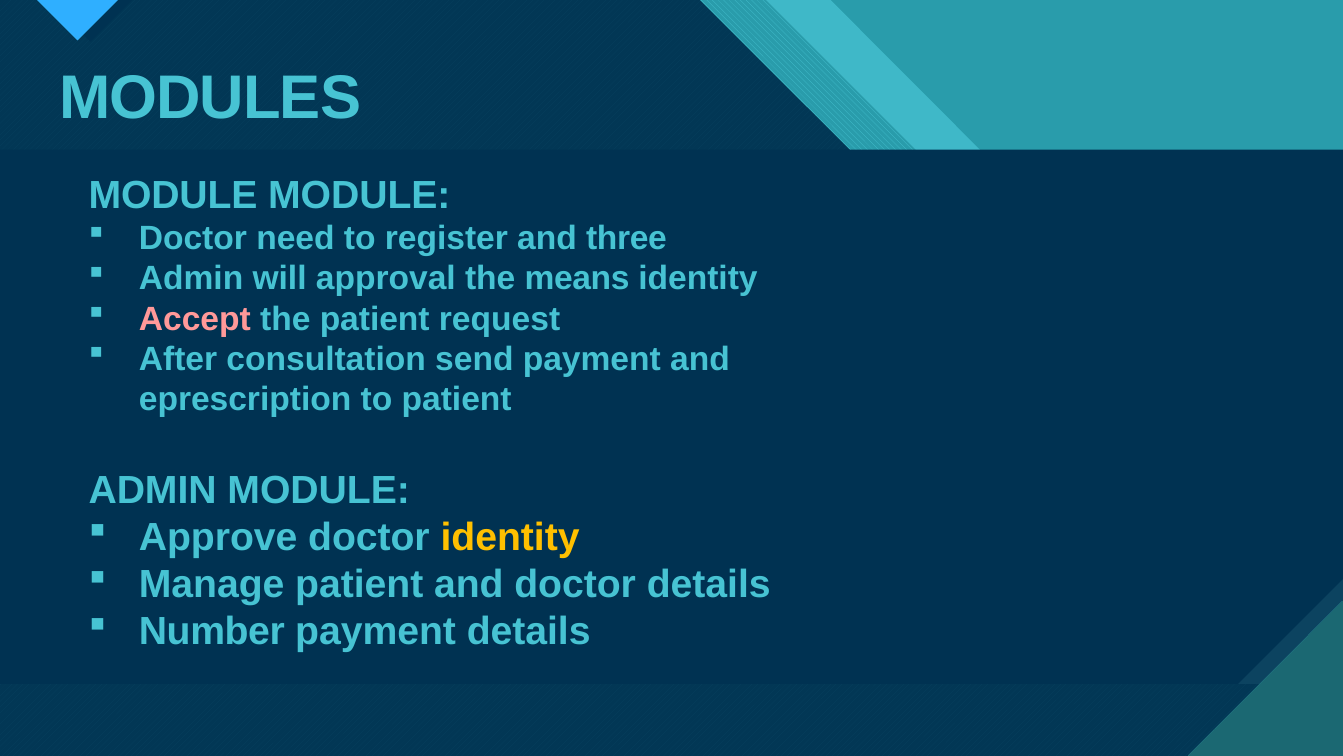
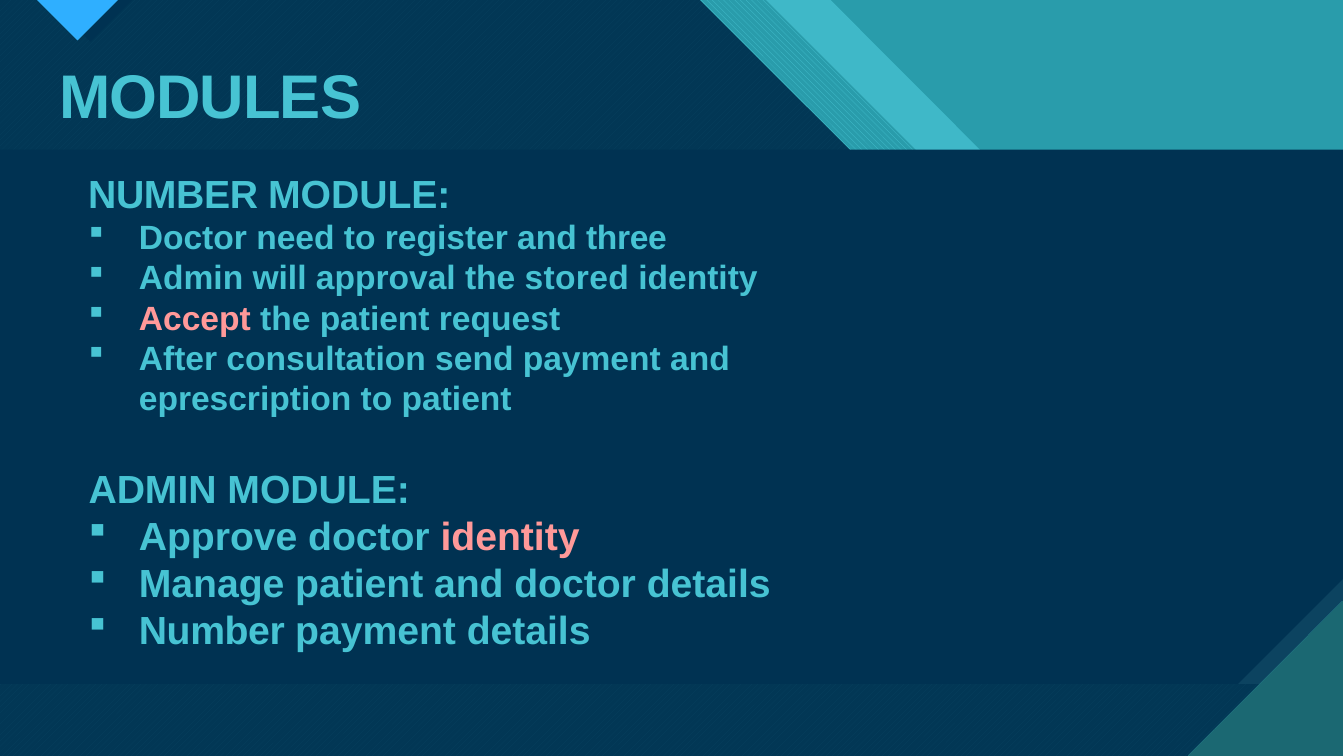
MODULE at (173, 195): MODULE -> NUMBER
means: means -> stored
identity at (510, 537) colour: yellow -> pink
